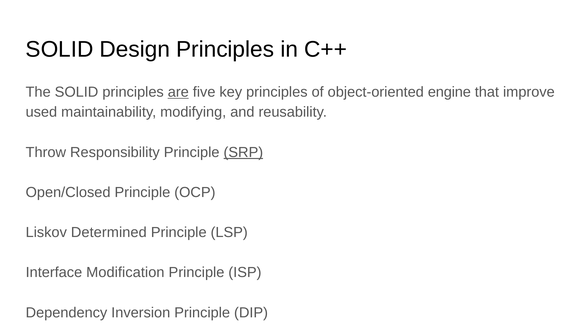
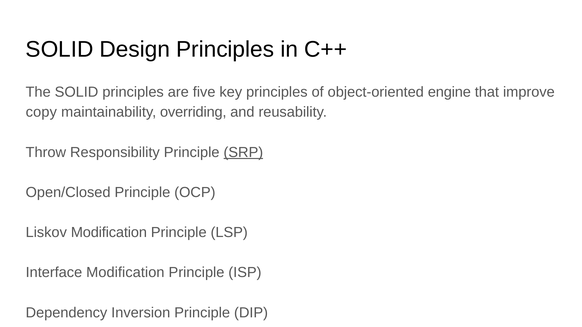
are underline: present -> none
used: used -> copy
modifying: modifying -> overriding
Liskov Determined: Determined -> Modification
